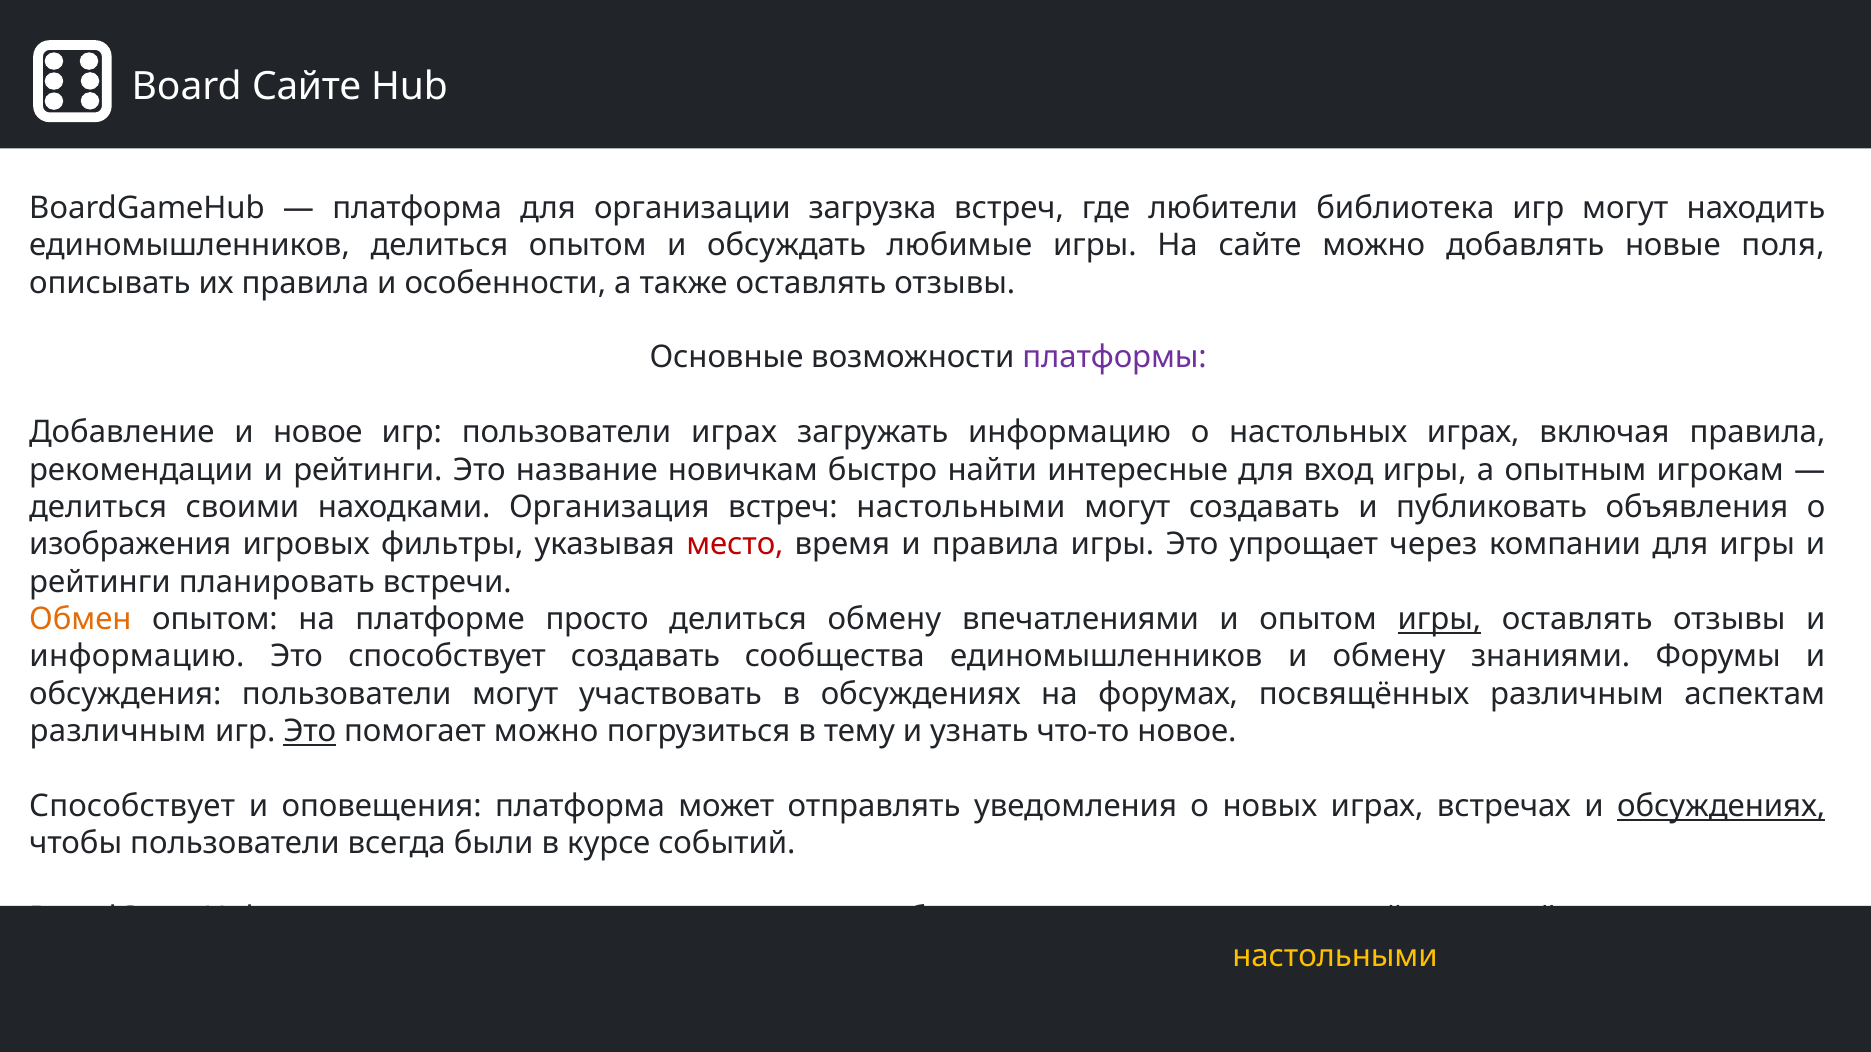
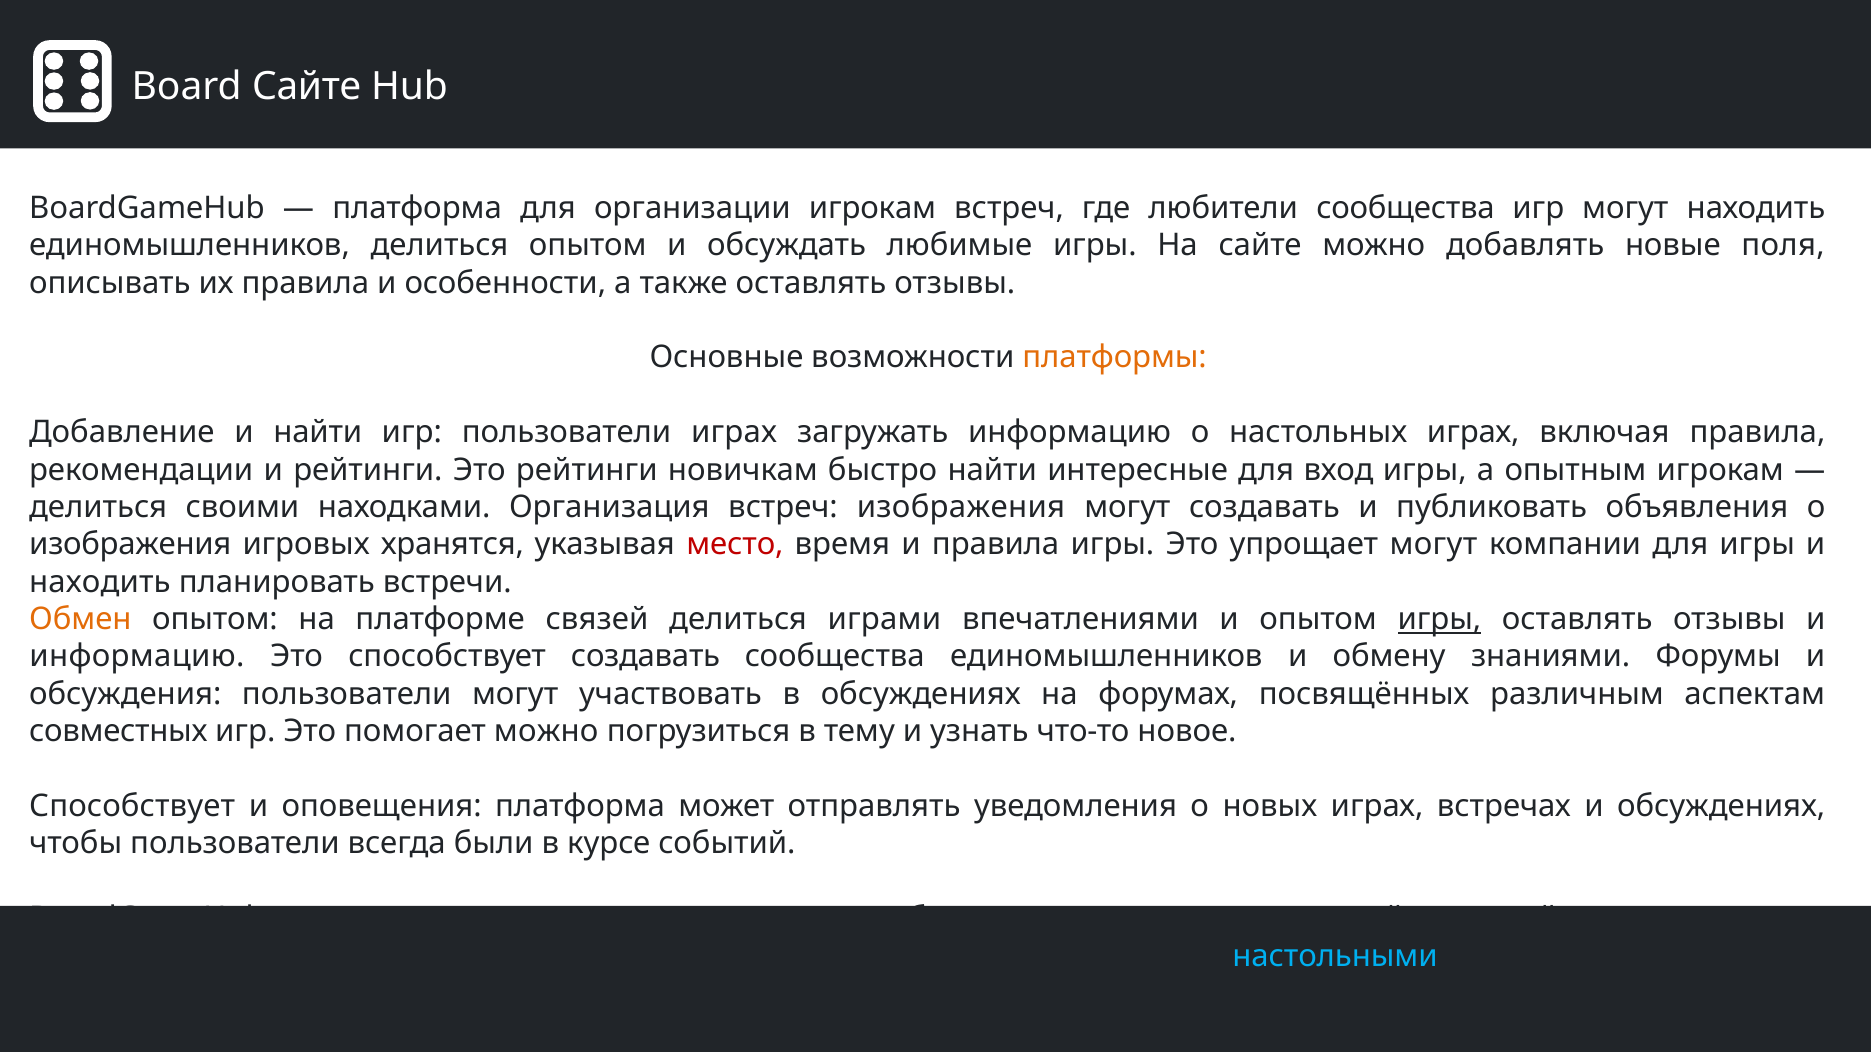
организации загрузка: загрузка -> игрокам
любители библиотека: библиотека -> сообщества
платформы colour: purple -> orange
и новое: новое -> найти
Это название: название -> рейтинги
встреч настольными: настольными -> изображения
фильтры: фильтры -> хранятся
упрощает через: через -> могут
рейтинги at (100, 582): рейтинги -> находить
платформе просто: просто -> связей
делиться обмену: обмену -> играми
различным at (118, 732): различным -> совместных
Это at (310, 732) underline: present -> none
обсуждениях at (1721, 807) underline: present -> none
настольными at (1335, 956) colour: yellow -> light blue
